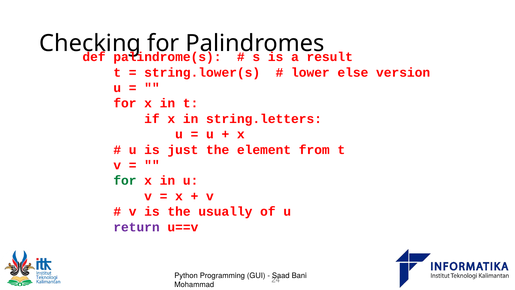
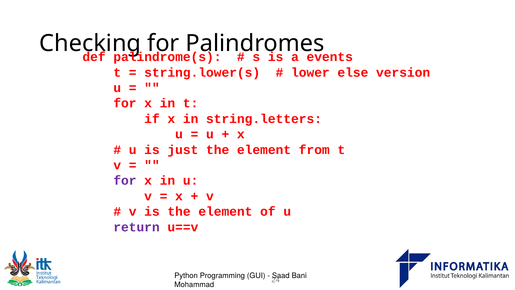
result: result -> events
for at (125, 181) colour: green -> purple
is the usually: usually -> element
